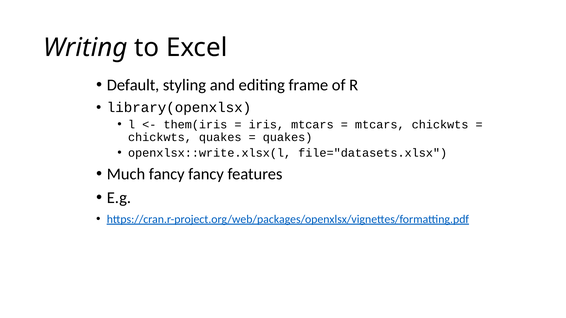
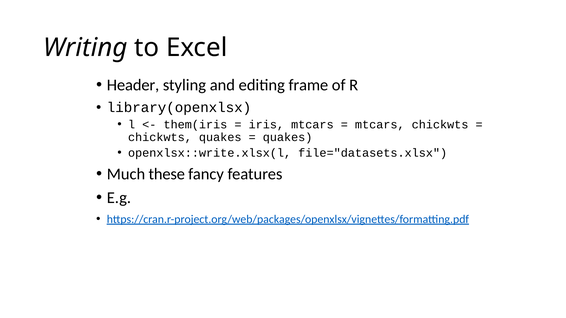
Default: Default -> Header
Much fancy: fancy -> these
